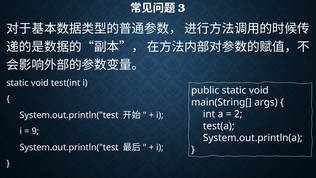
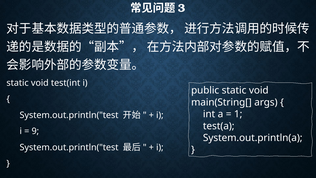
2: 2 -> 1
